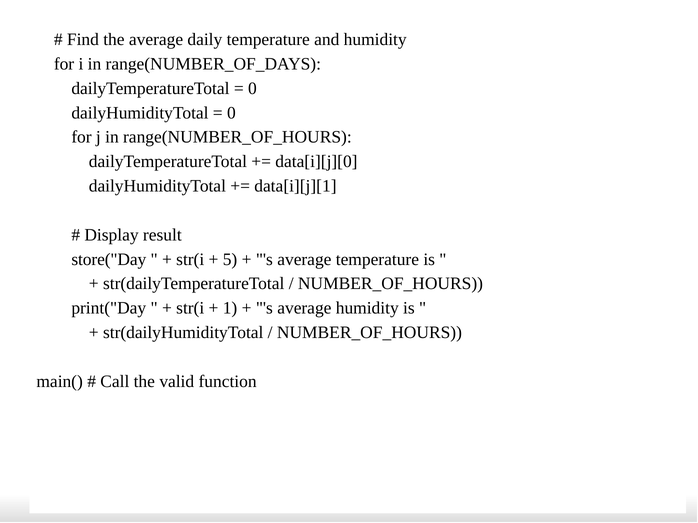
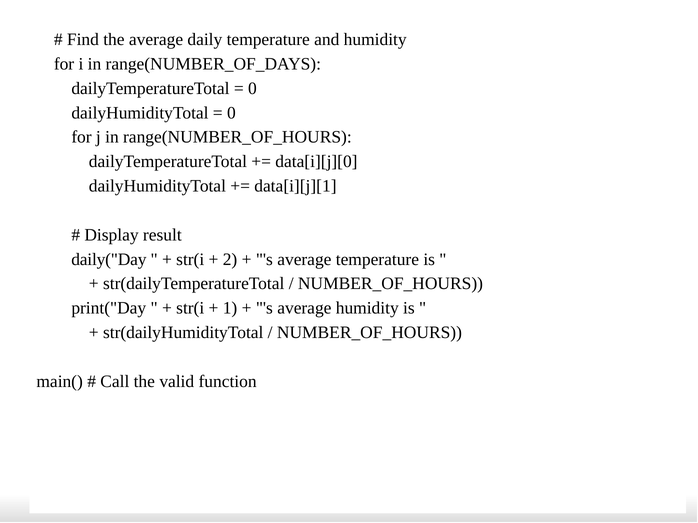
store("Day: store("Day -> daily("Day
5: 5 -> 2
